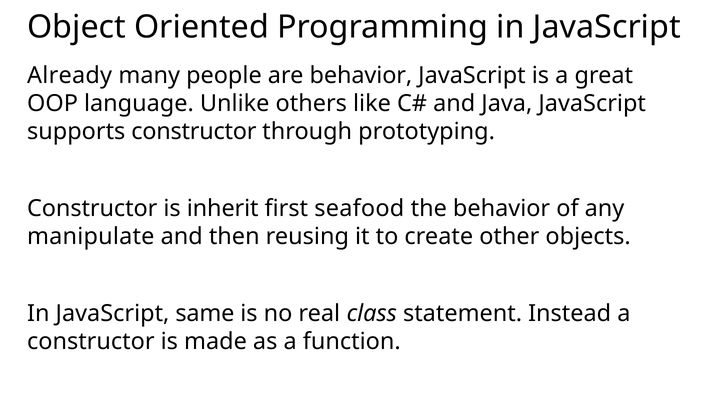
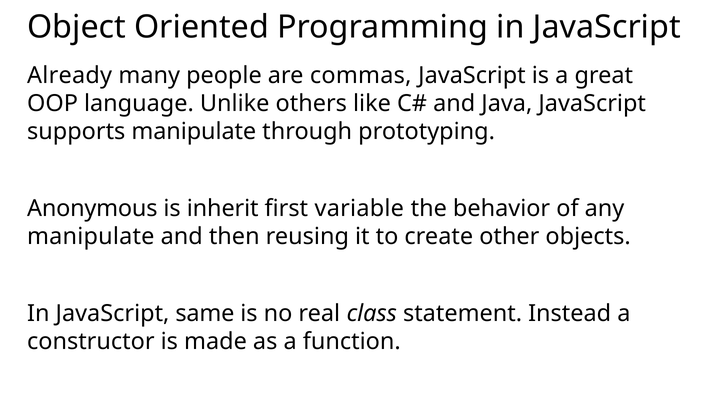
are behavior: behavior -> commas
supports constructor: constructor -> manipulate
Constructor at (92, 209): Constructor -> Anonymous
seafood: seafood -> variable
